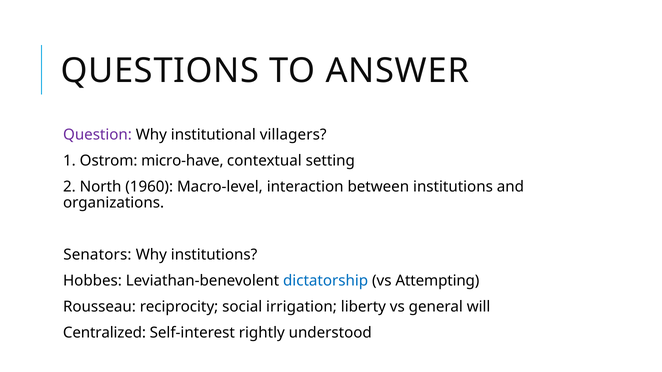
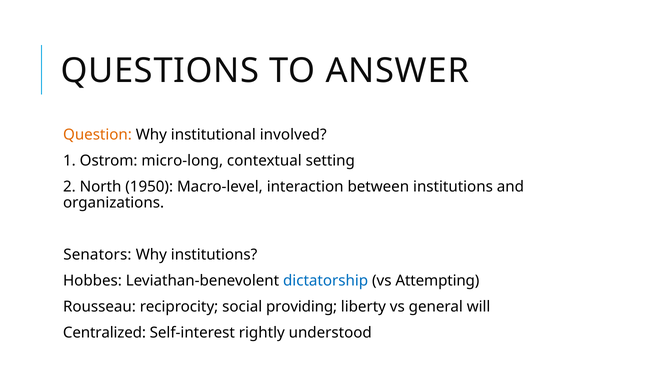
Question colour: purple -> orange
villagers: villagers -> involved
micro-have: micro-have -> micro-long
1960: 1960 -> 1950
irrigation: irrigation -> providing
